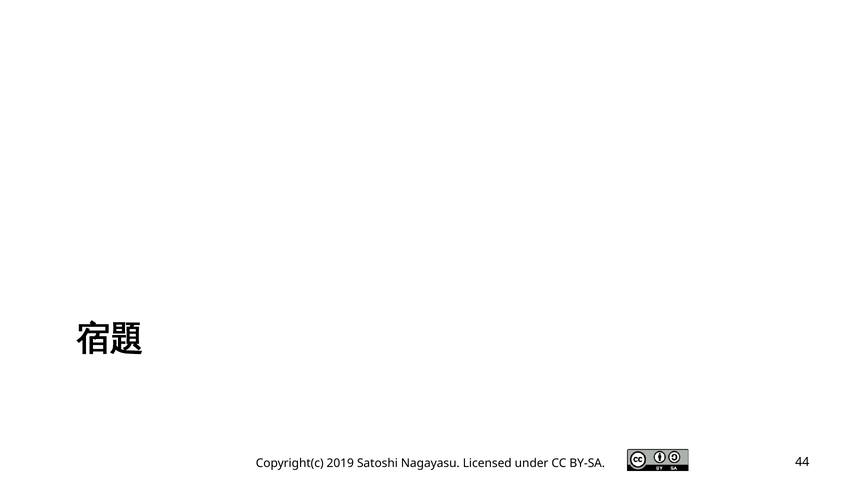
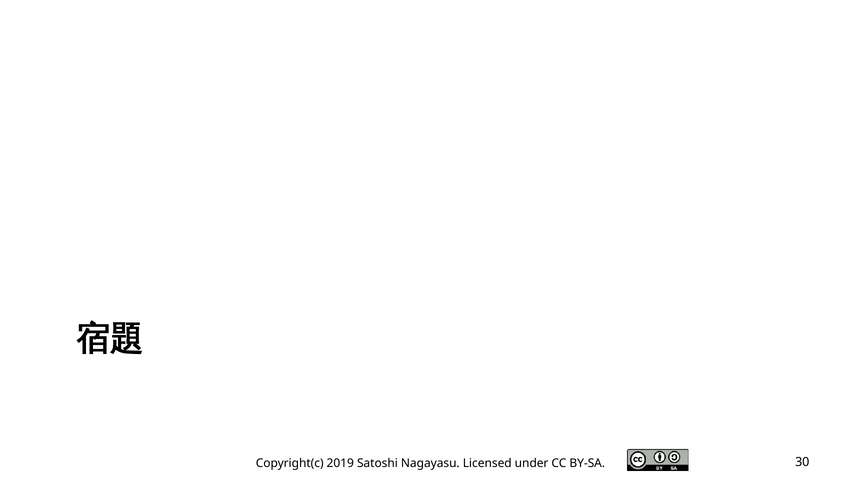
44: 44 -> 30
